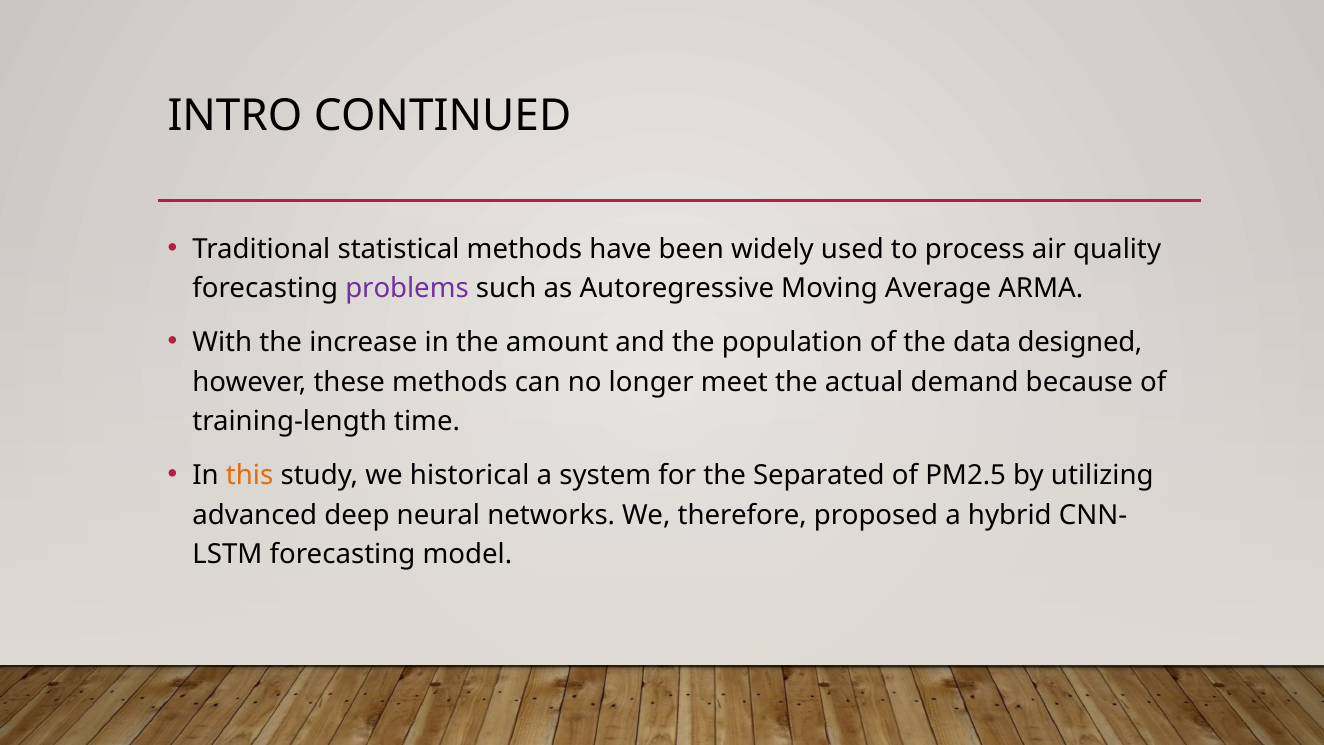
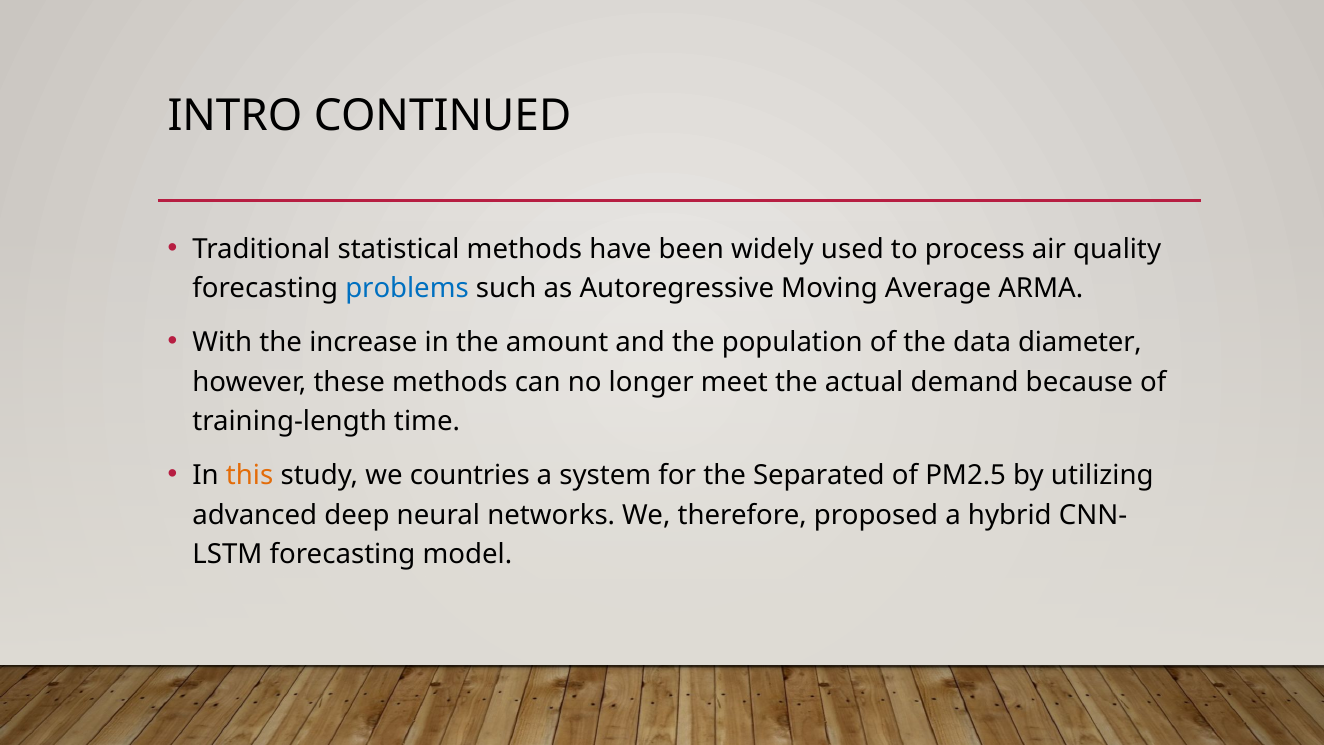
problems colour: purple -> blue
designed: designed -> diameter
historical: historical -> countries
